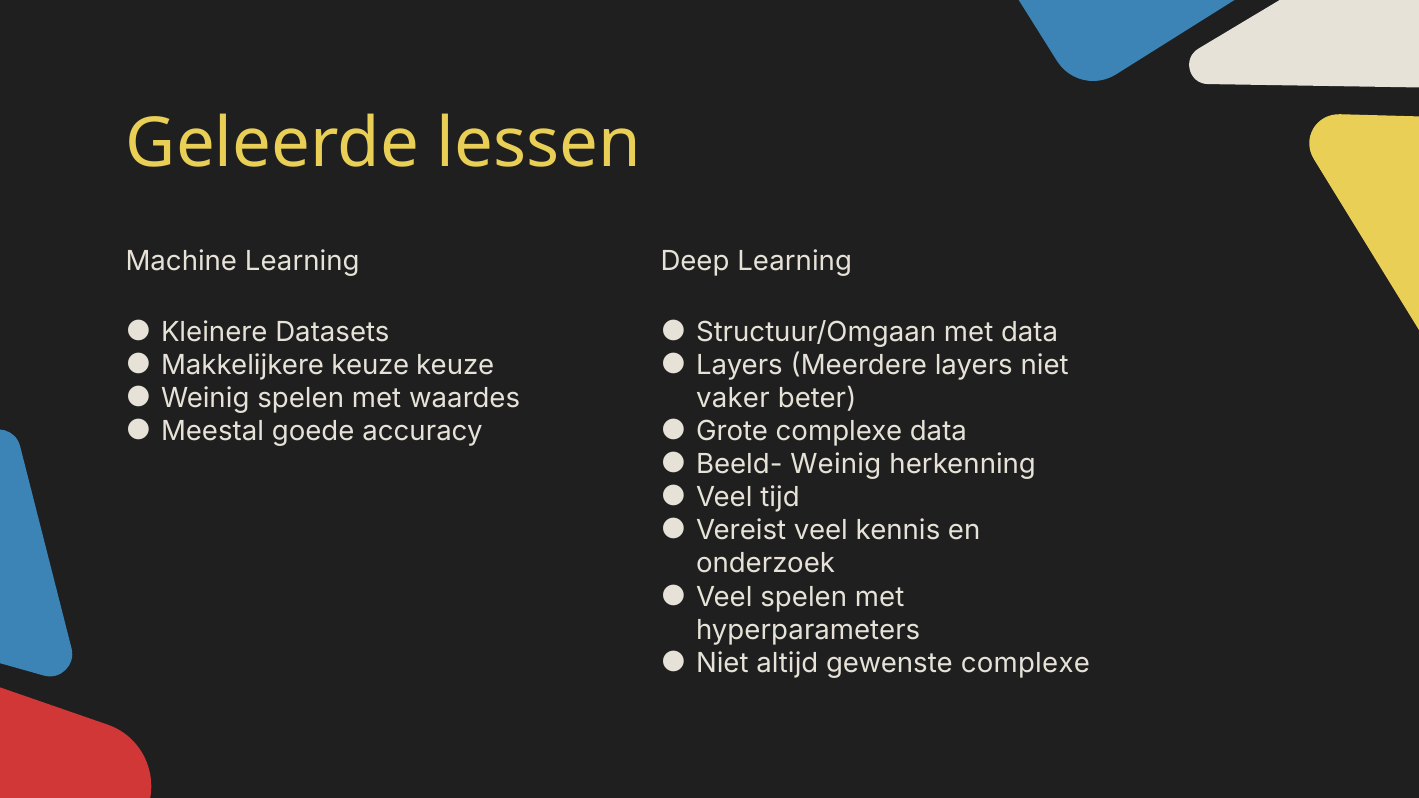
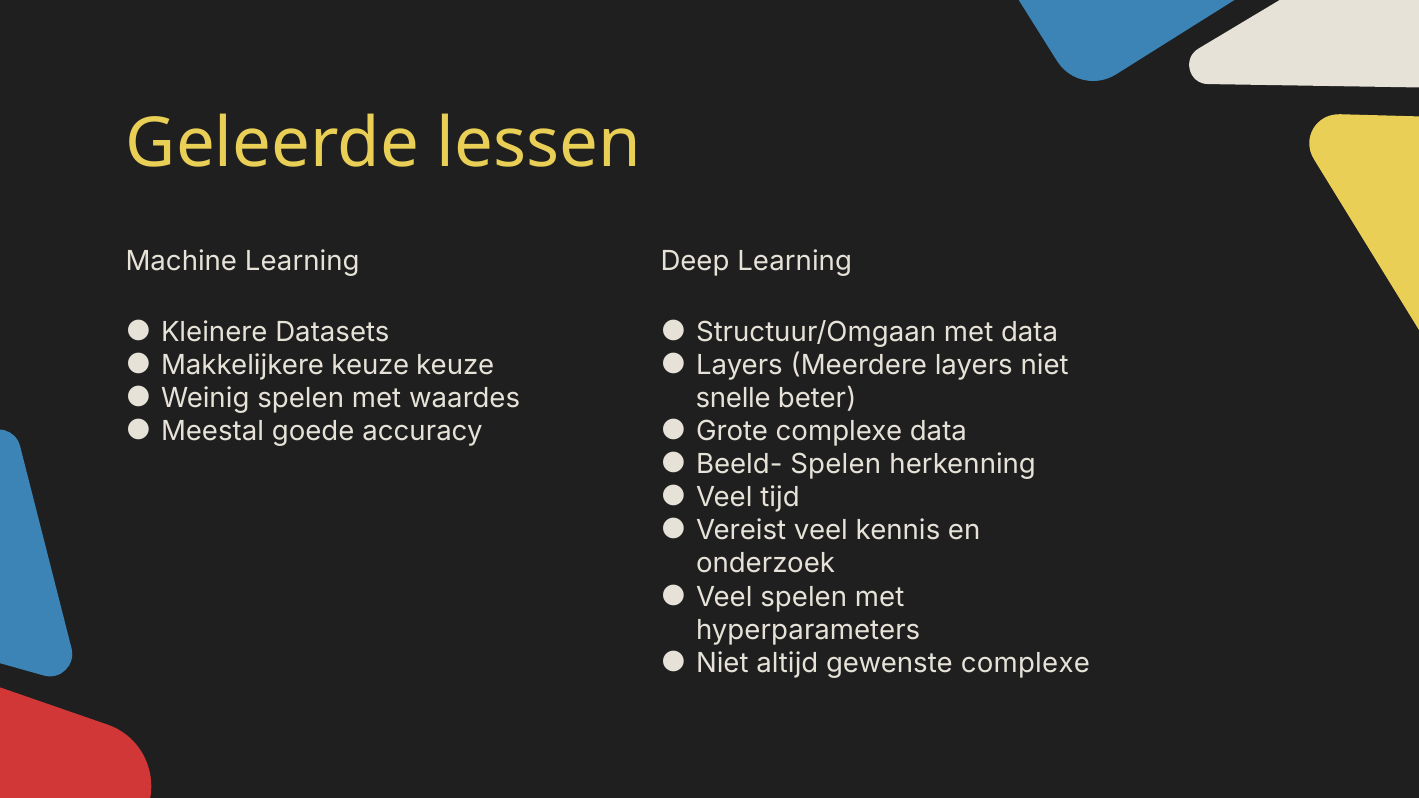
vaker: vaker -> snelle
Beeld- Weinig: Weinig -> Spelen
